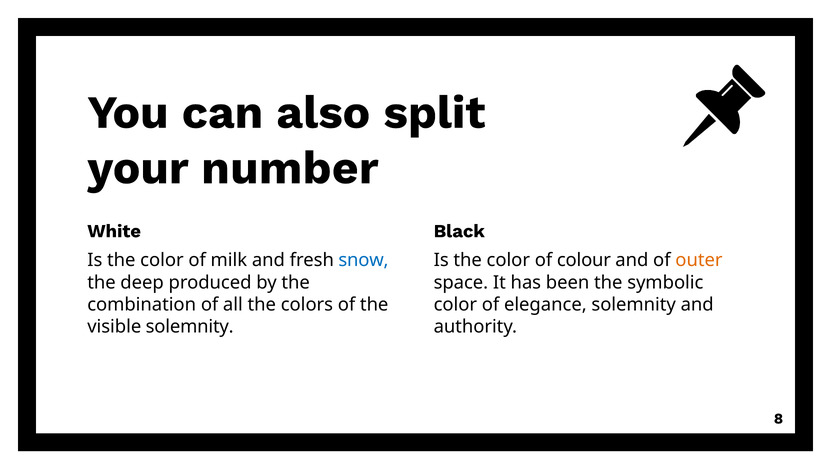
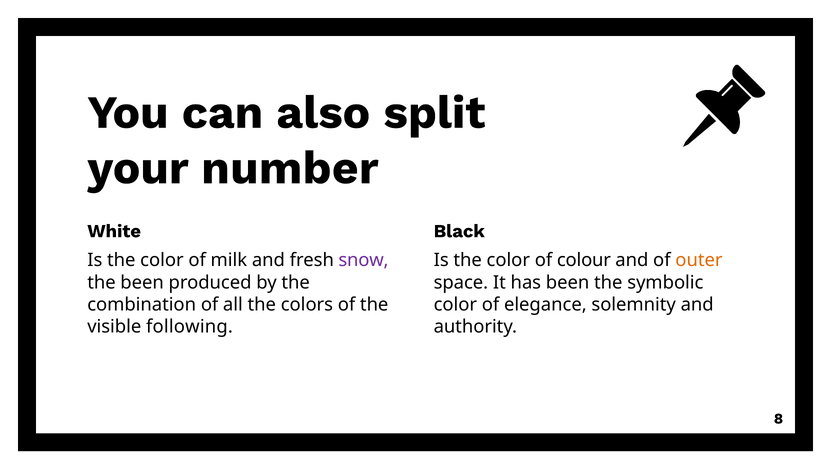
snow colour: blue -> purple
the deep: deep -> been
visible solemnity: solemnity -> following
